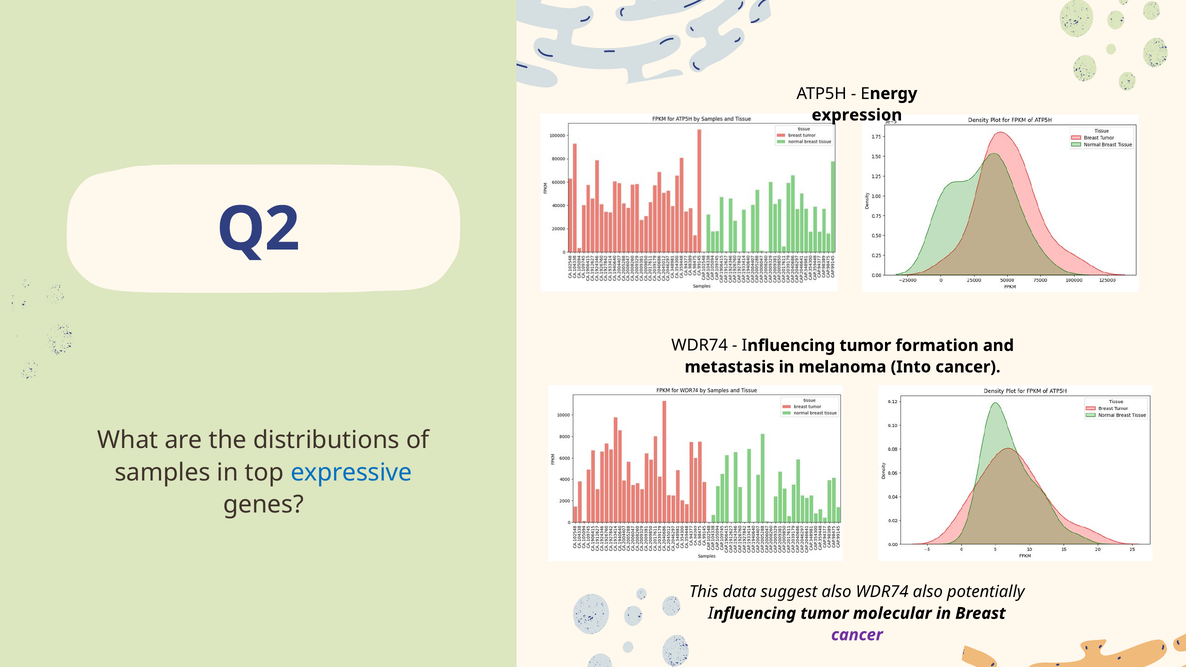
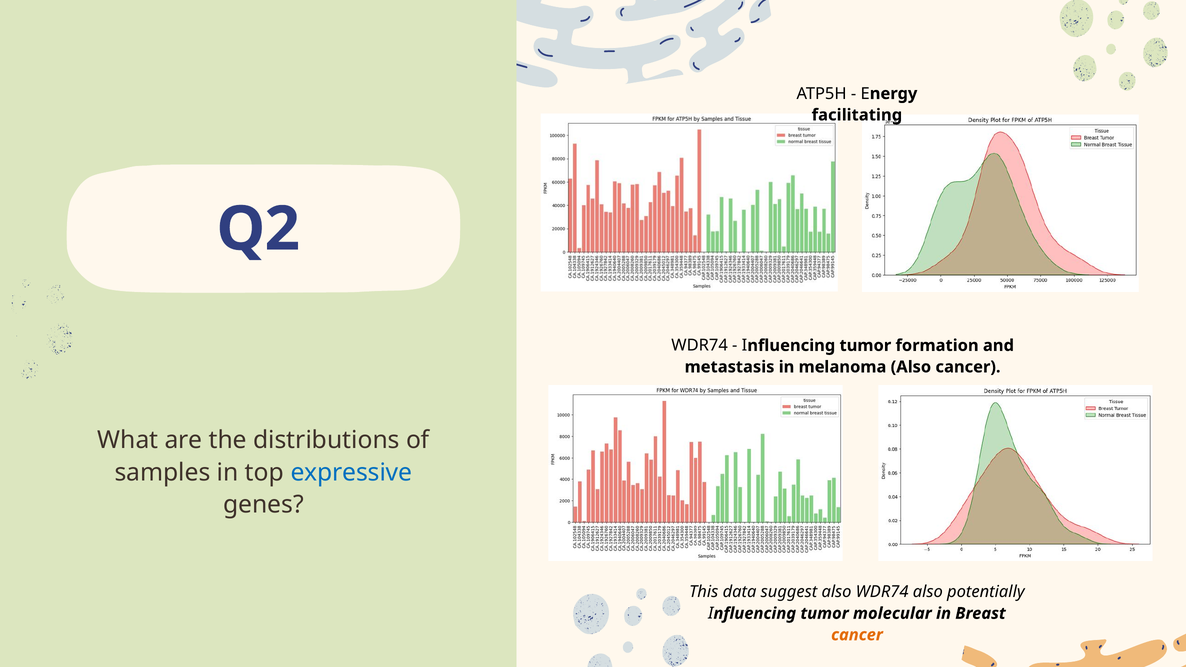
expression: expression -> facilitating
melanoma Into: Into -> Also
cancer at (857, 635) colour: purple -> orange
